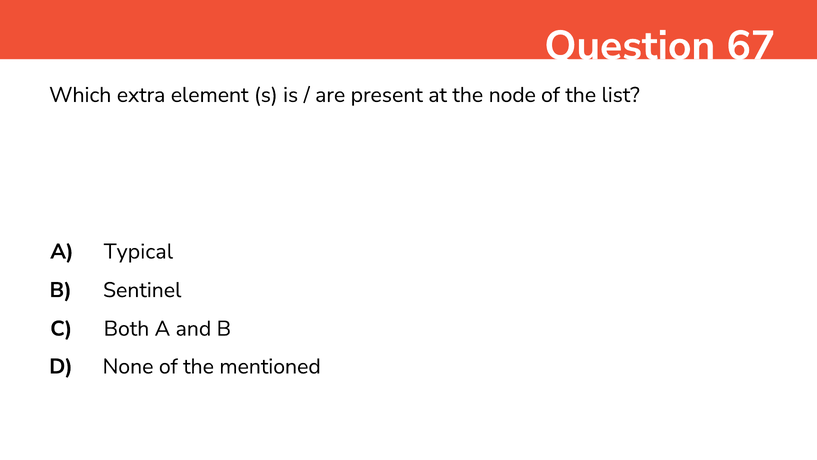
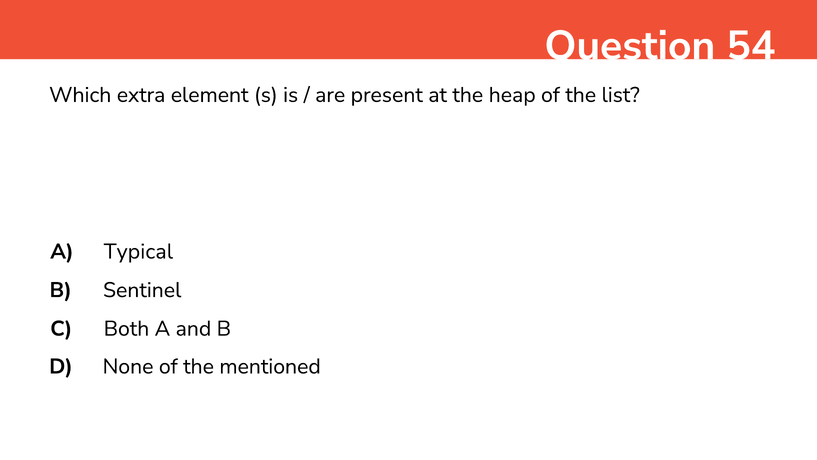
67: 67 -> 54
node: node -> heap
